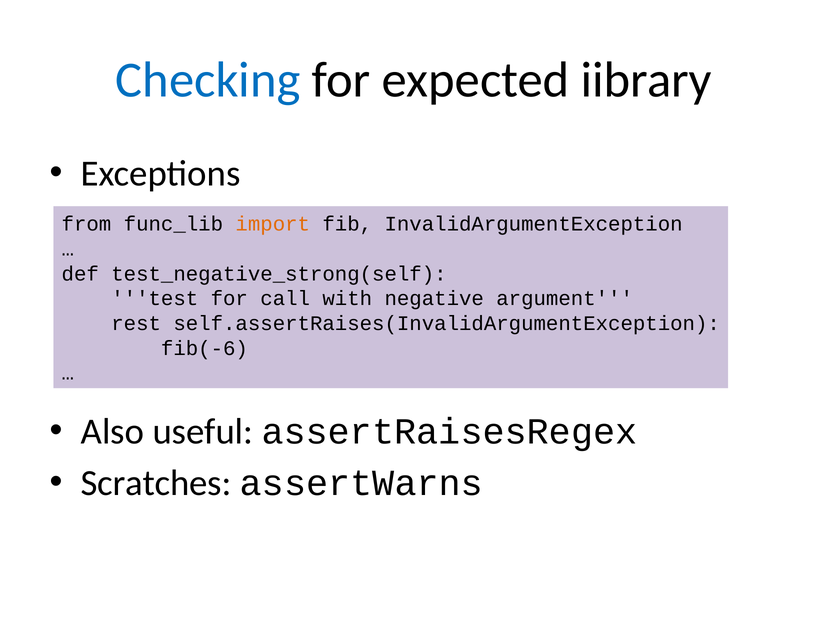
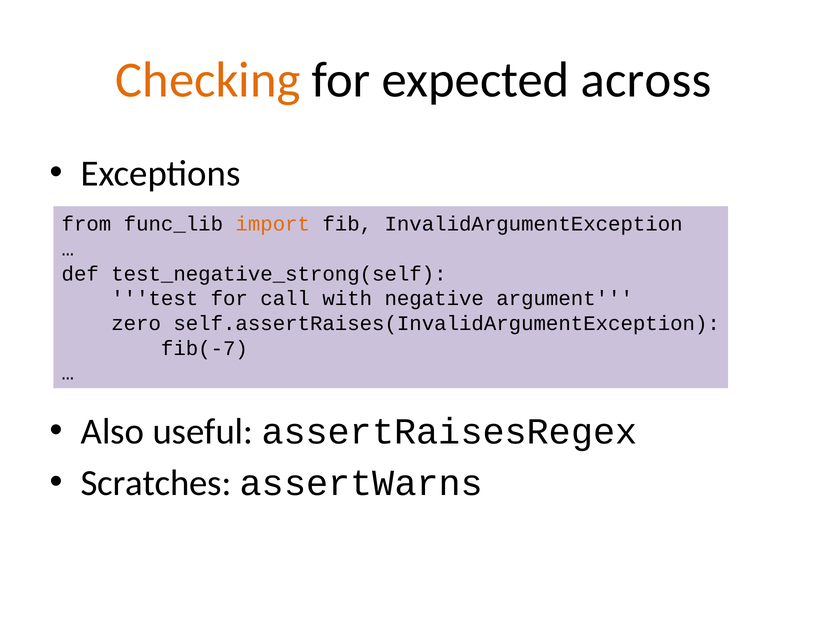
Checking colour: blue -> orange
iibrary: iibrary -> across
rest: rest -> zero
fib(-6: fib(-6 -> fib(-7
